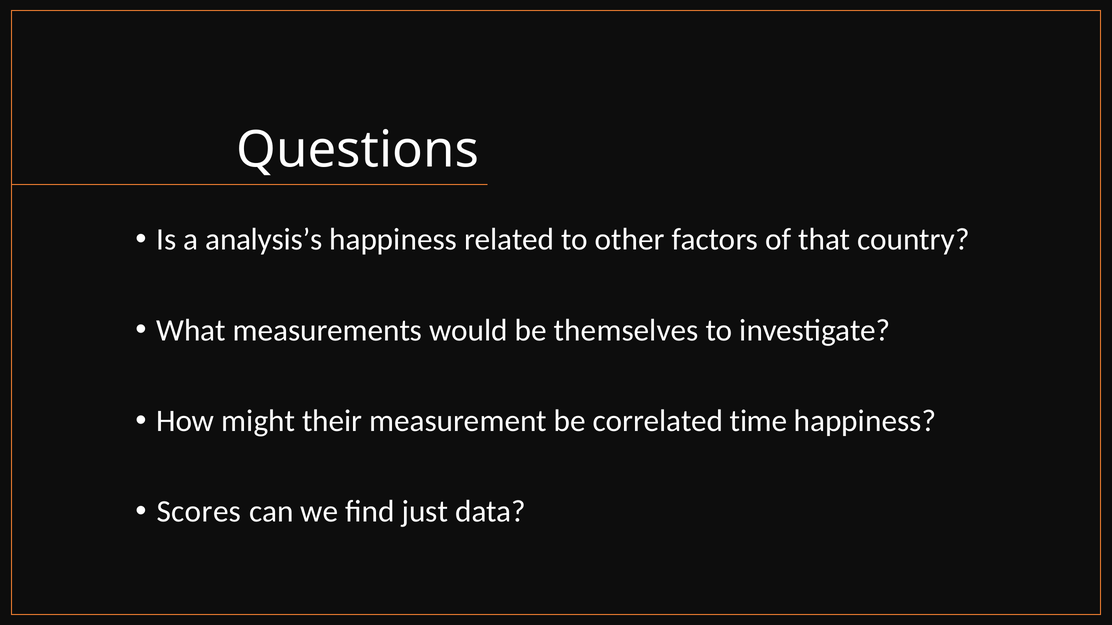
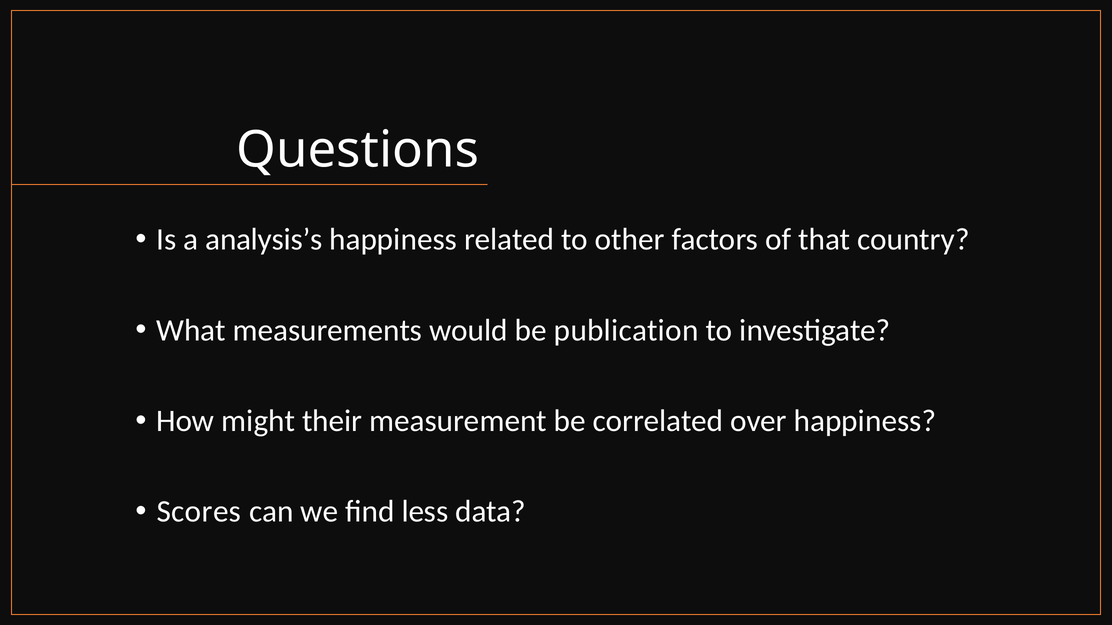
themselves: themselves -> publication
time: time -> over
just: just -> less
